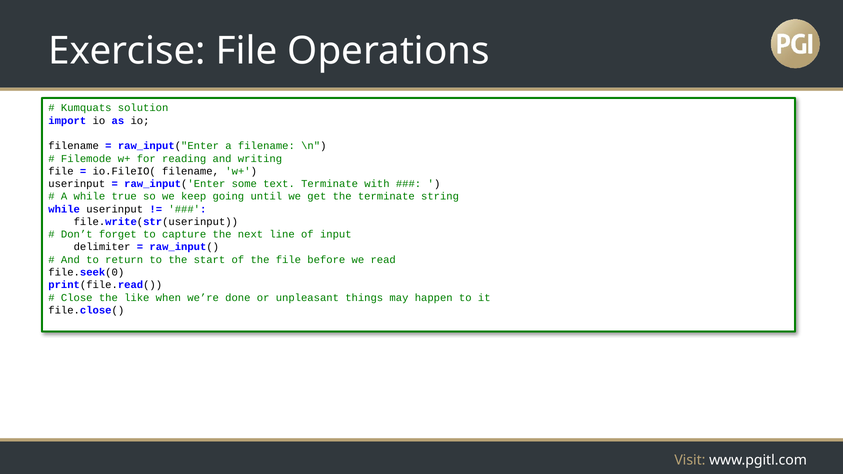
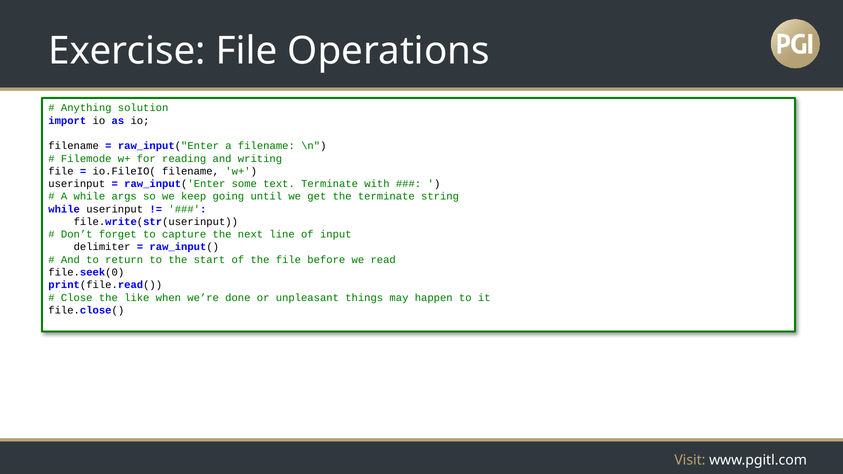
Kumquats: Kumquats -> Anything
true: true -> args
